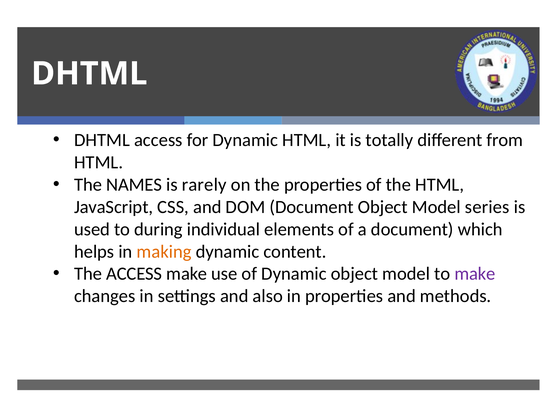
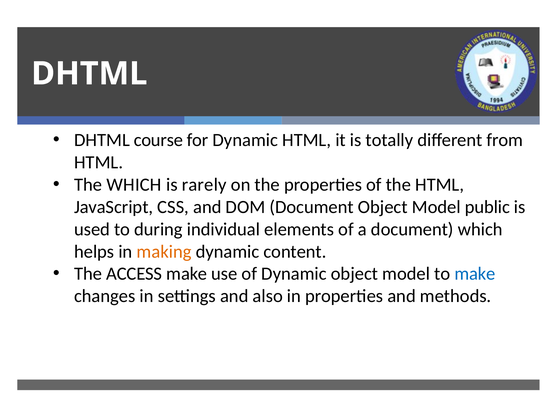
DHTML access: access -> course
The NAMES: NAMES -> WHICH
series: series -> public
make at (475, 274) colour: purple -> blue
